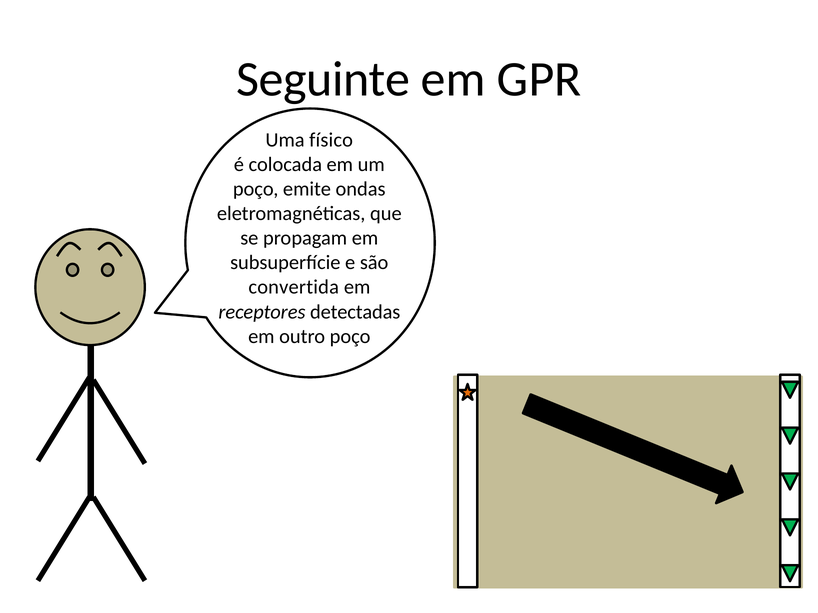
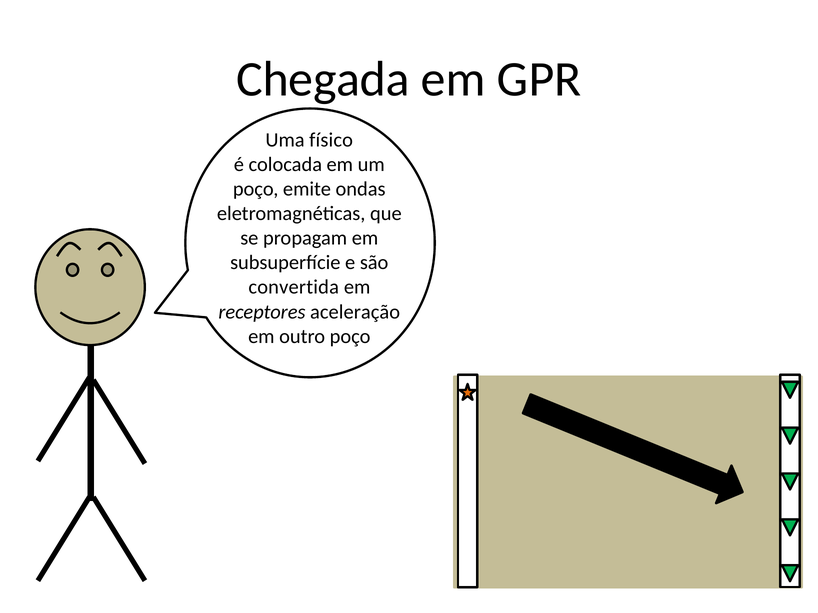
Seguinte: Seguinte -> Chegada
detectadas: detectadas -> aceleração
